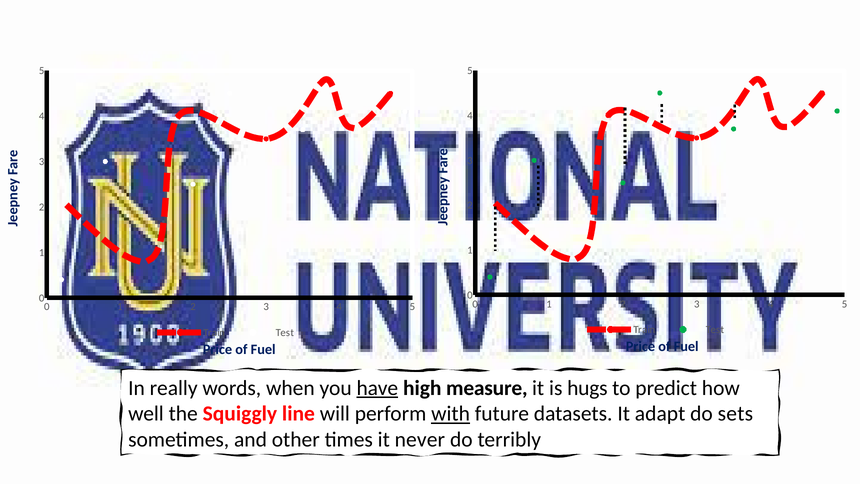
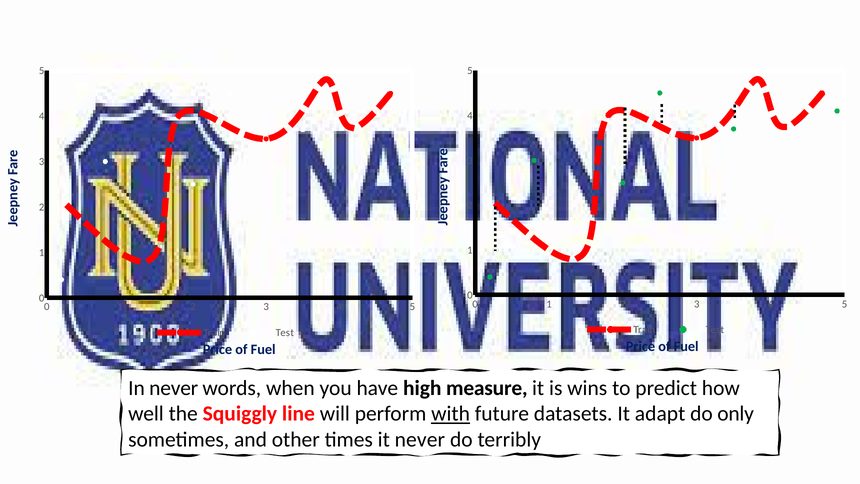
In really: really -> never
have underline: present -> none
hugs: hugs -> wins
sets: sets -> only
